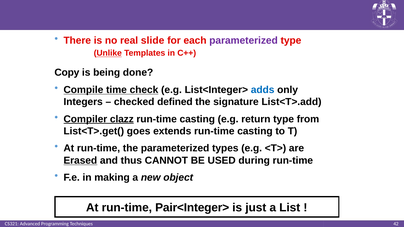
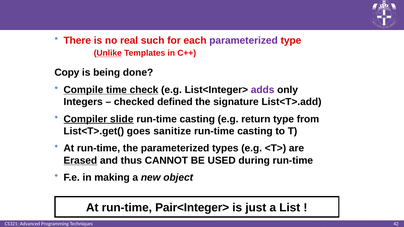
slide: slide -> such
adds colour: blue -> purple
clazz: clazz -> slide
extends: extends -> sanitize
